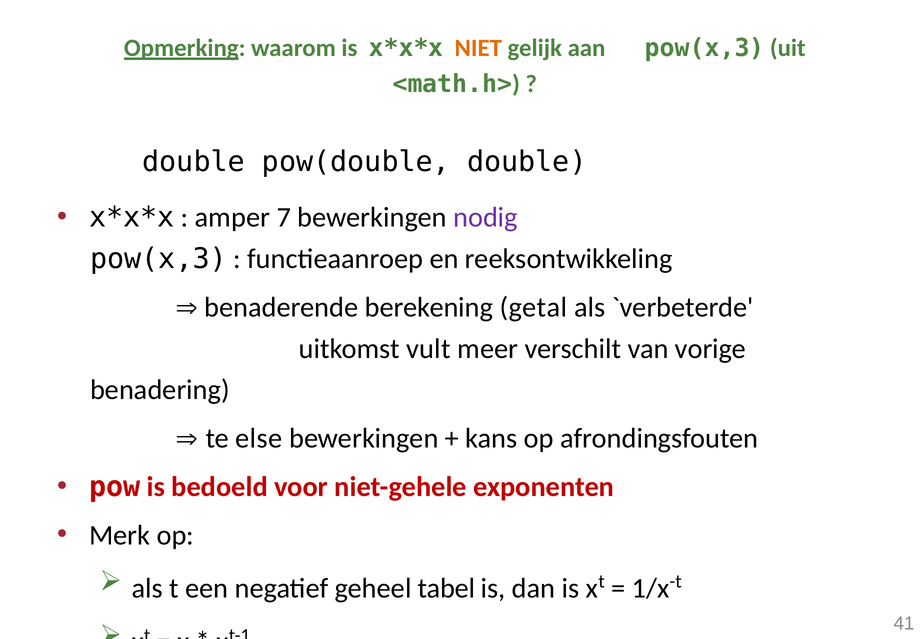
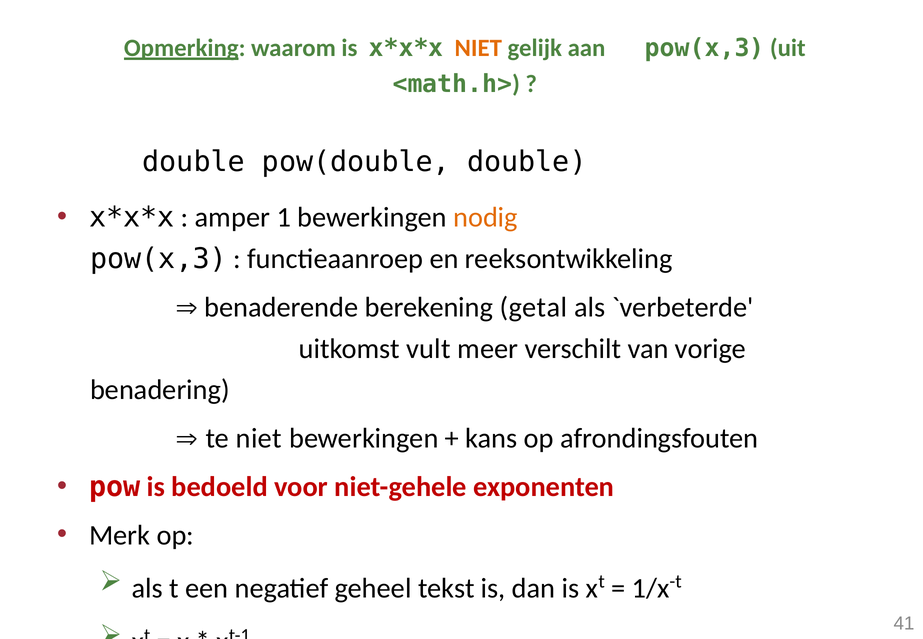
7: 7 -> 1
nodig colour: purple -> orange
te else: else -> niet
tabel: tabel -> tekst
